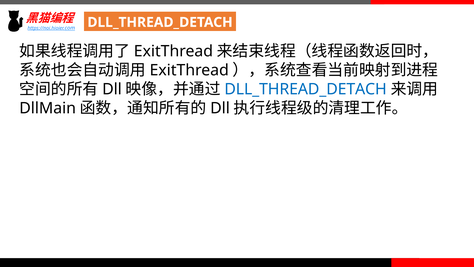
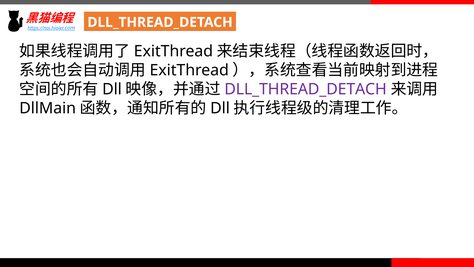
DLL_THREAD_DETACH at (306, 89) colour: blue -> purple
